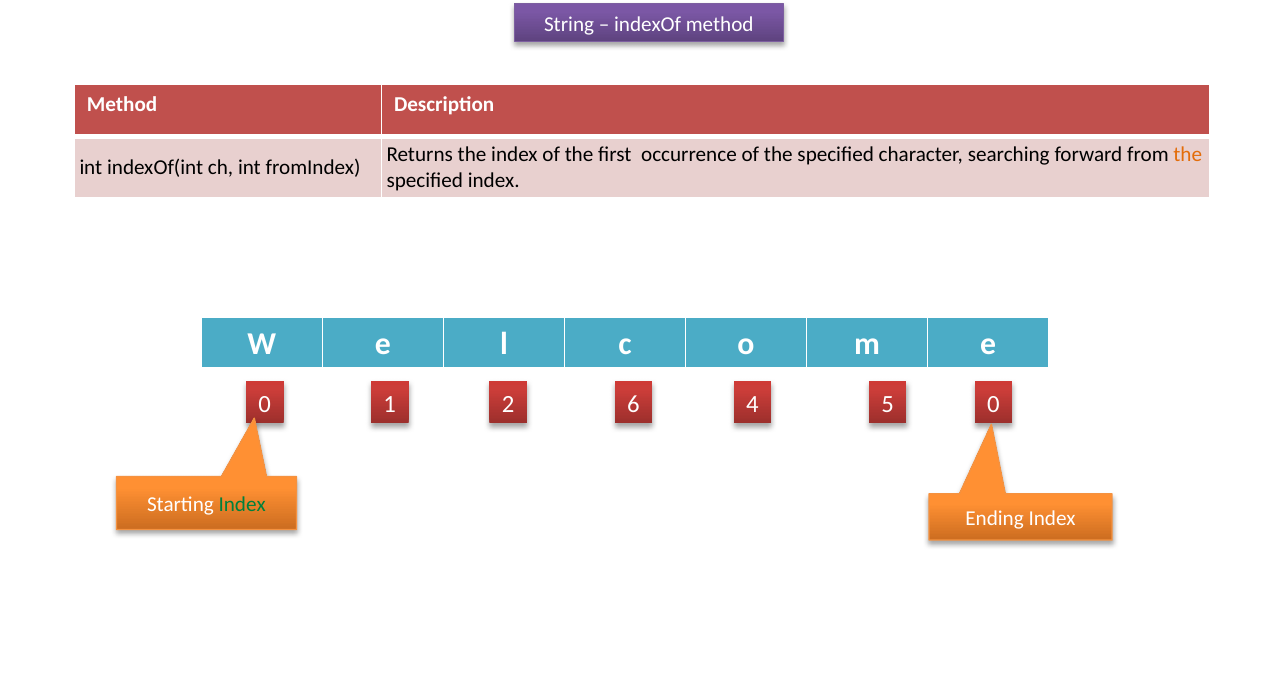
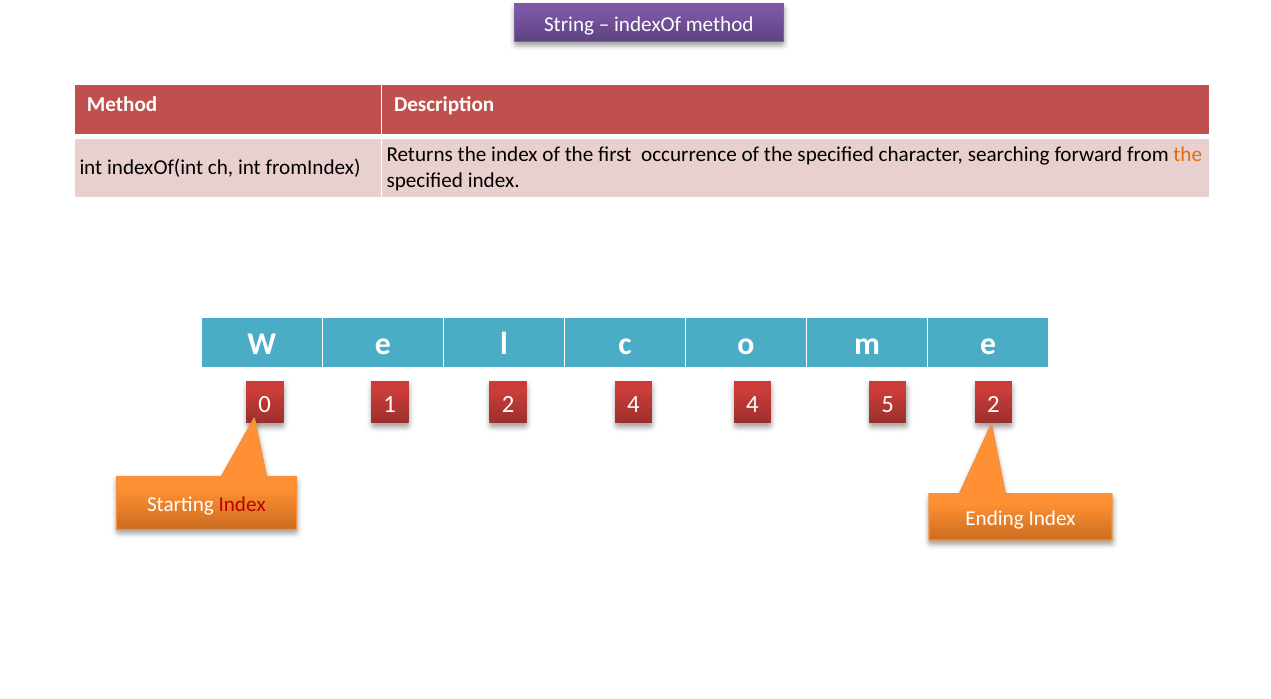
2 6: 6 -> 4
5 0: 0 -> 2
Index at (242, 505) colour: green -> red
